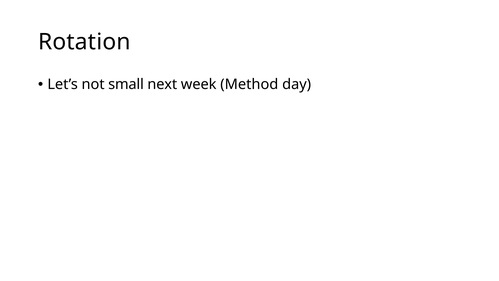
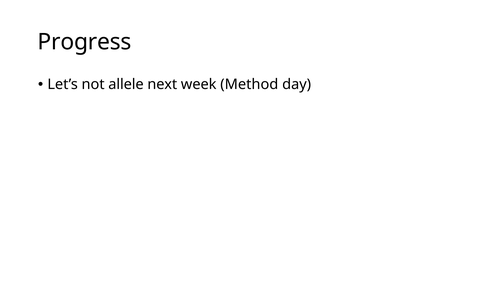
Rotation: Rotation -> Progress
small: small -> allele
